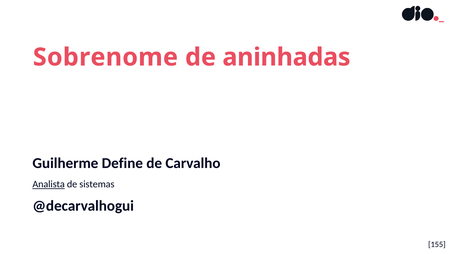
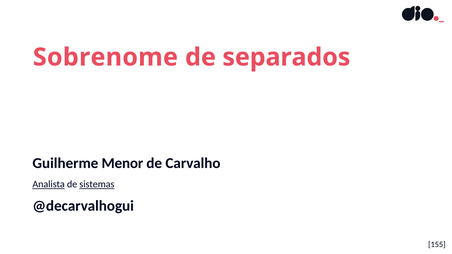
aninhadas: aninhadas -> separados
Define: Define -> Menor
sistemas underline: none -> present
